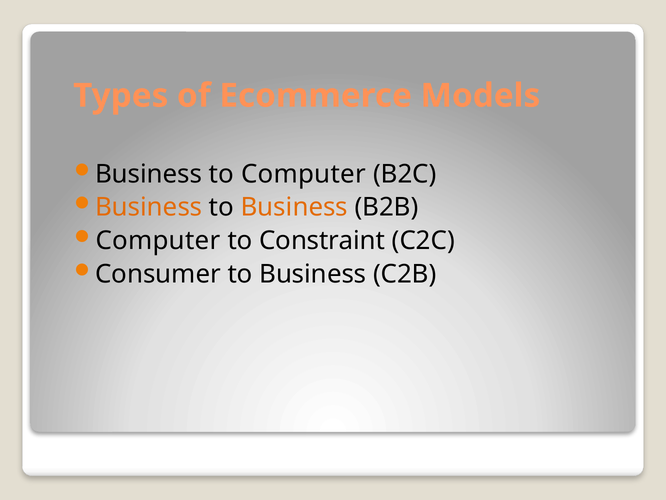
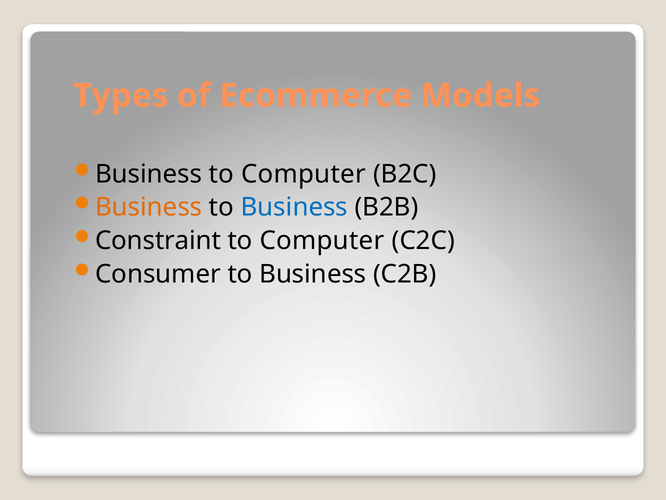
Business at (294, 207) colour: orange -> blue
Computer at (158, 240): Computer -> Constraint
Constraint at (322, 240): Constraint -> Computer
